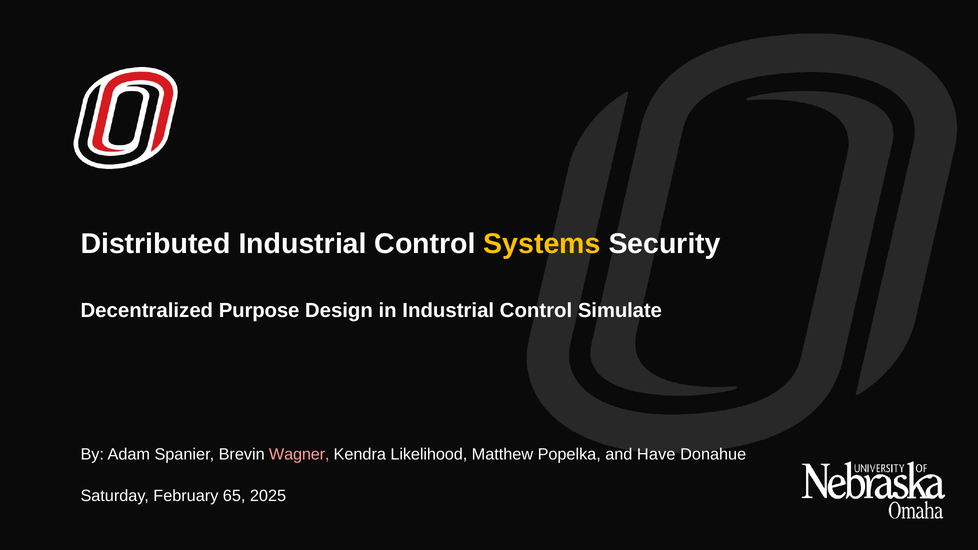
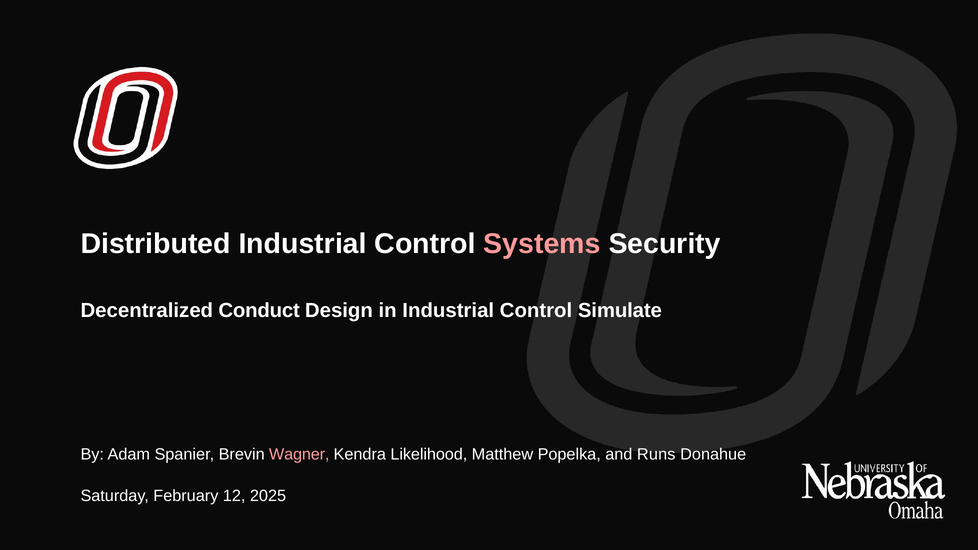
Systems colour: yellow -> pink
Purpose: Purpose -> Conduct
Have: Have -> Runs
65: 65 -> 12
